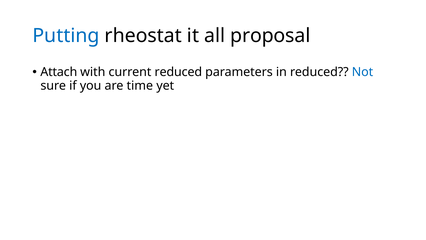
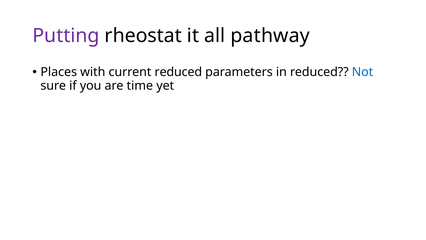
Putting colour: blue -> purple
proposal: proposal -> pathway
Attach: Attach -> Places
